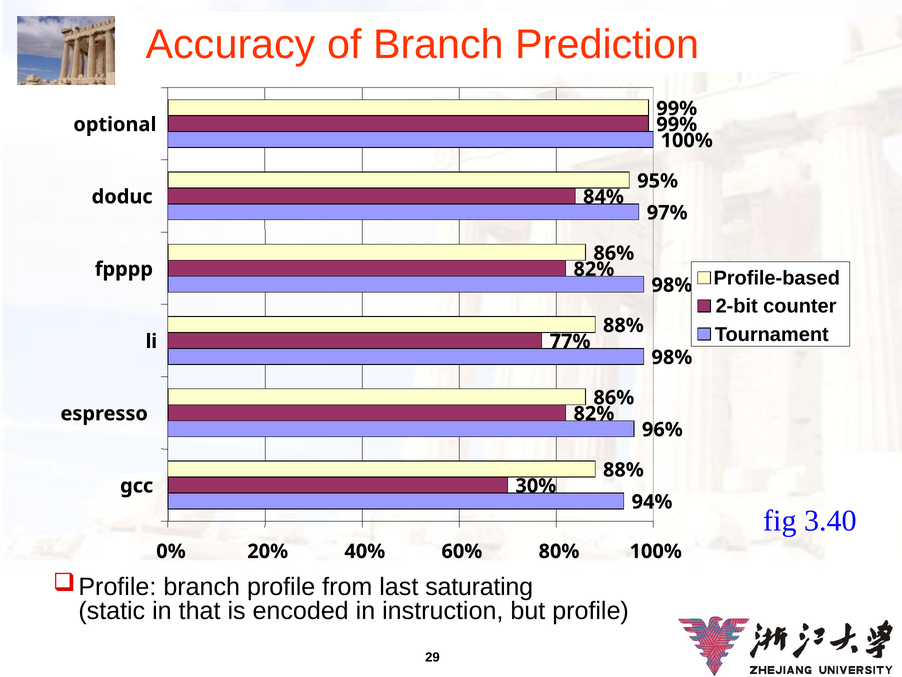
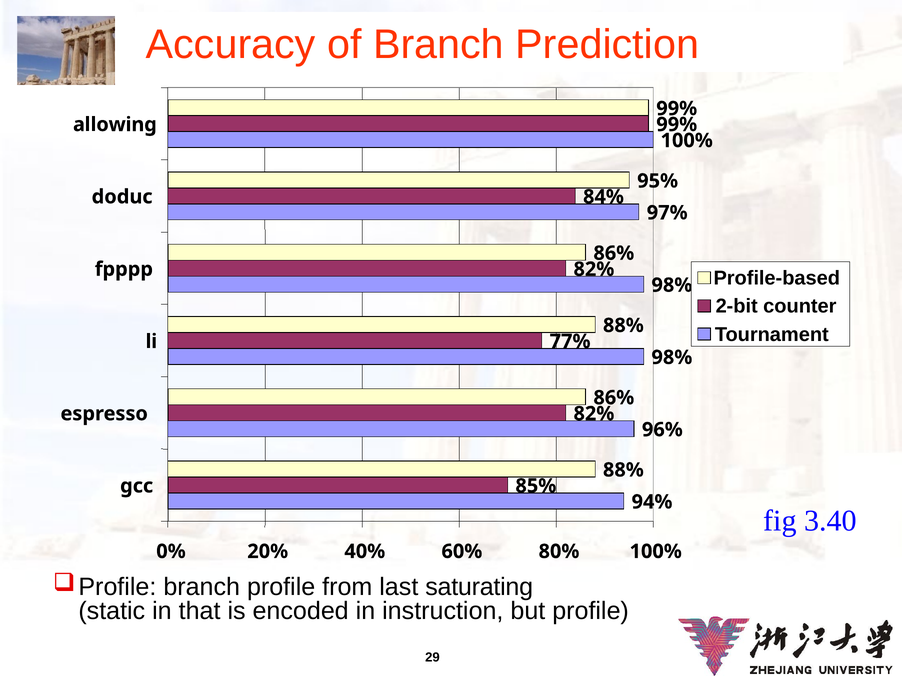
optional: optional -> allowing
30%: 30% -> 85%
